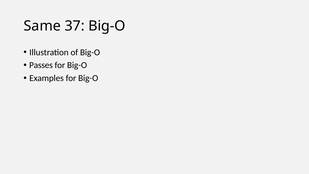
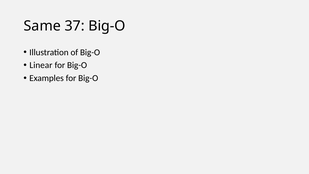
Passes: Passes -> Linear
